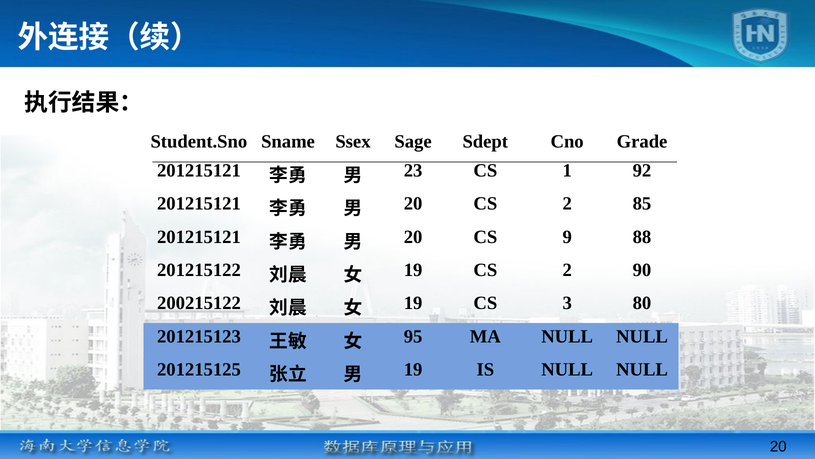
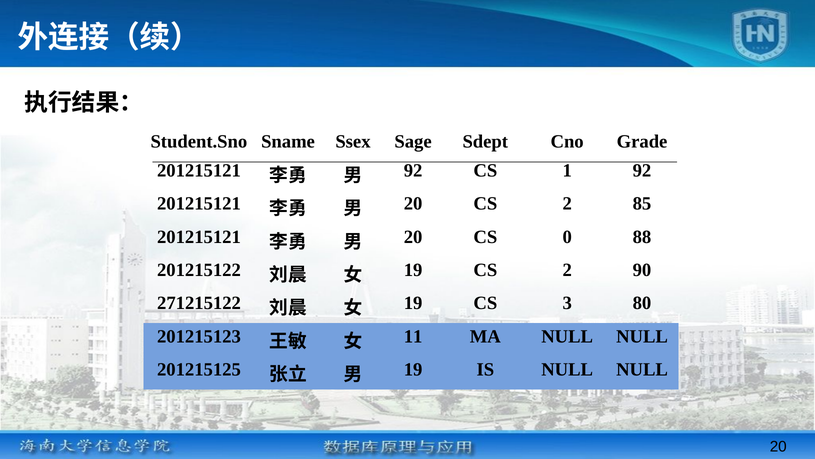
23 at (413, 170): 23 -> 92
9: 9 -> 0
200215122: 200215122 -> 271215122
95: 95 -> 11
